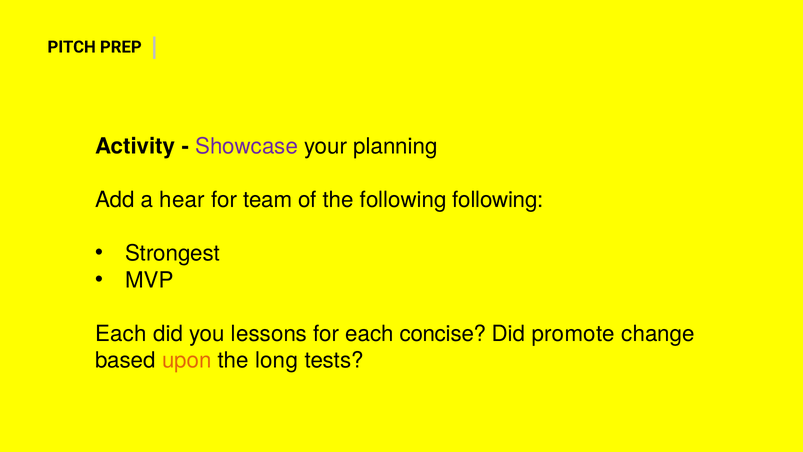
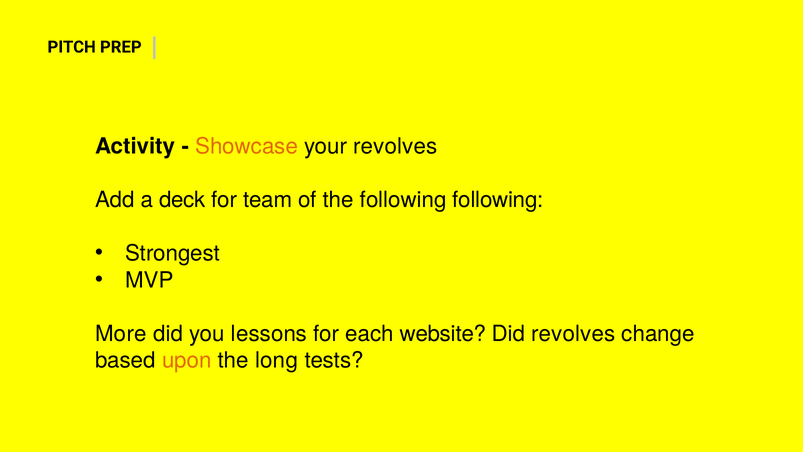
Showcase colour: purple -> orange
your planning: planning -> revolves
hear: hear -> deck
Each at (121, 334): Each -> More
concise: concise -> website
Did promote: promote -> revolves
